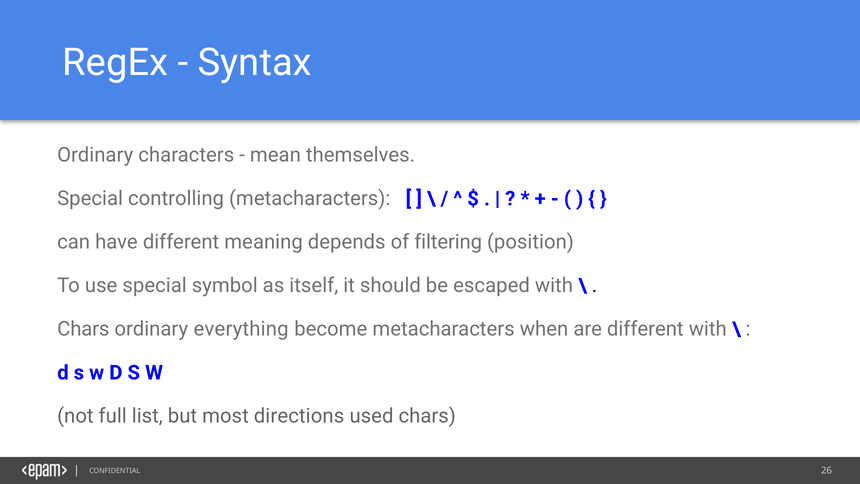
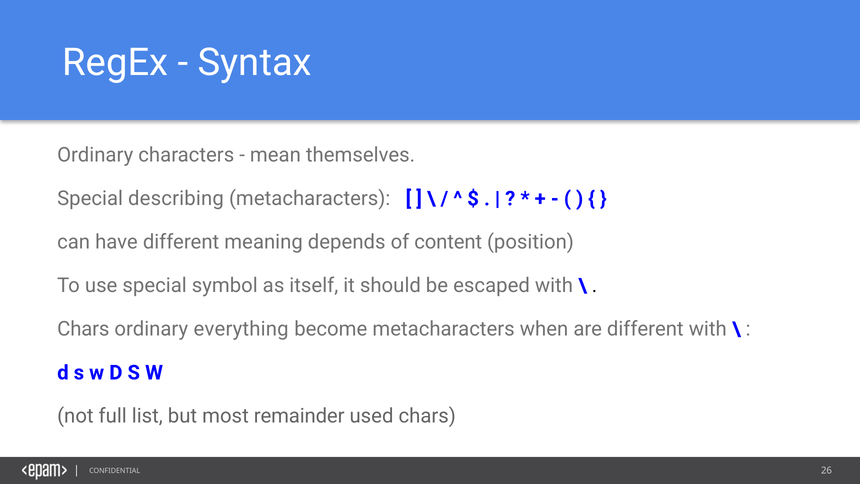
controlling: controlling -> describing
filtering: filtering -> content
directions: directions -> remainder
